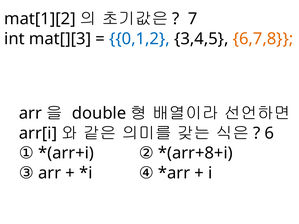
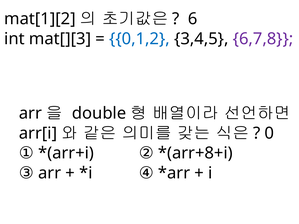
7: 7 -> 6
6,7,8 colour: orange -> purple
6: 6 -> 0
